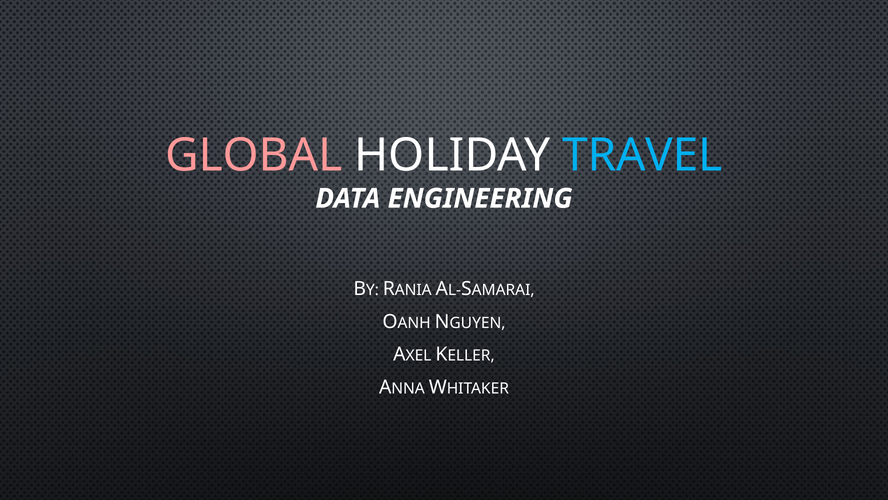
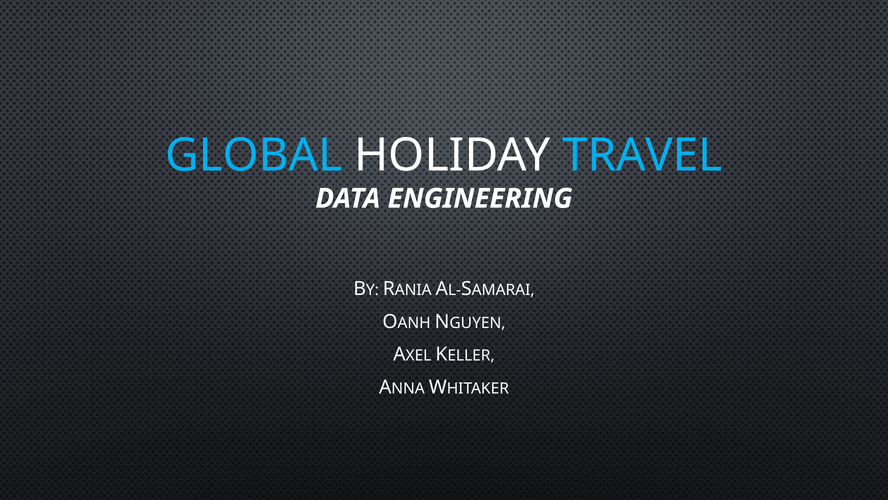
GLOBAL colour: pink -> light blue
